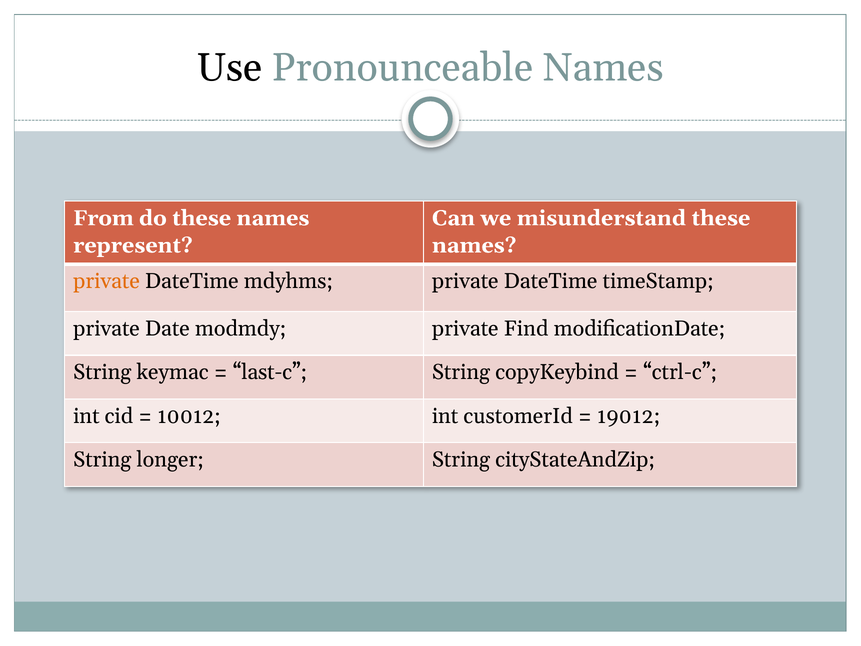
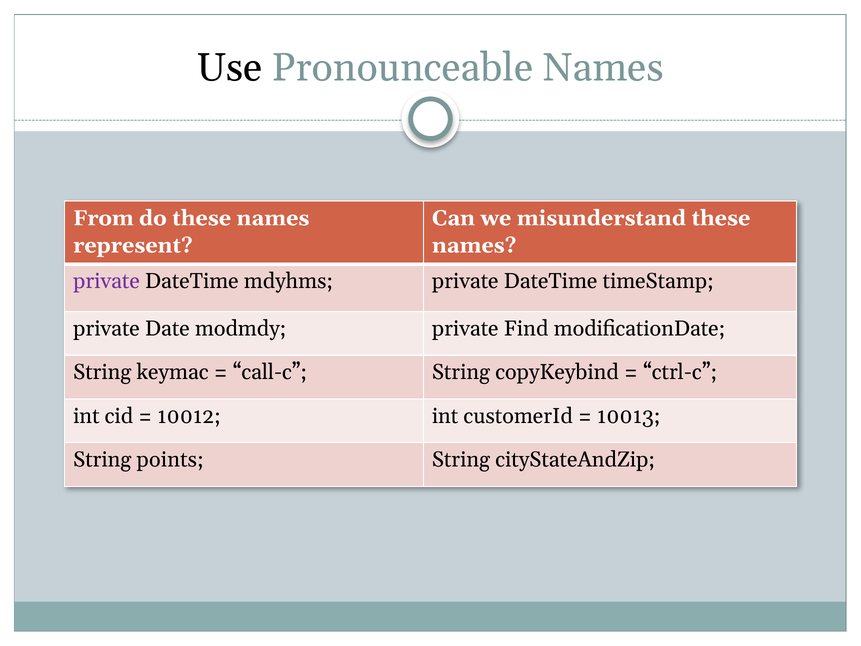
private at (106, 281) colour: orange -> purple
last-c: last-c -> call-c
19012: 19012 -> 10013
longer: longer -> points
